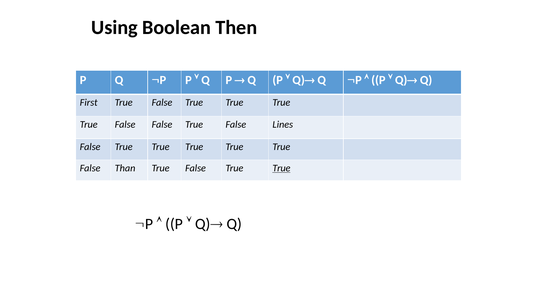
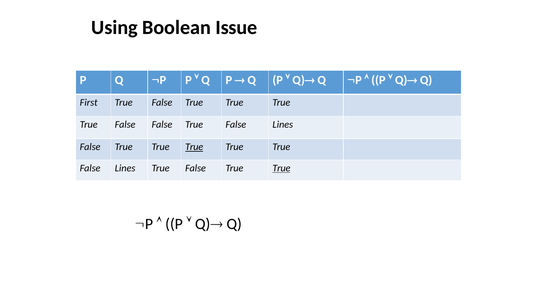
Then: Then -> Issue
True at (194, 147) underline: none -> present
Than at (125, 168): Than -> Lines
